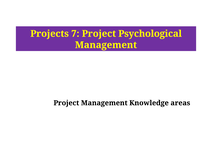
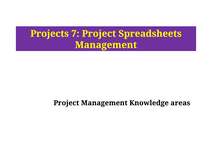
Psychological: Psychological -> Spreadsheets
